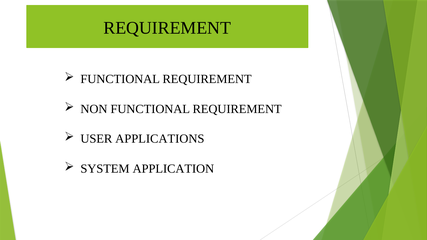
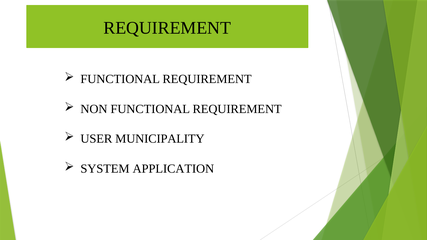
APPLICATIONS: APPLICATIONS -> MUNICIPALITY
